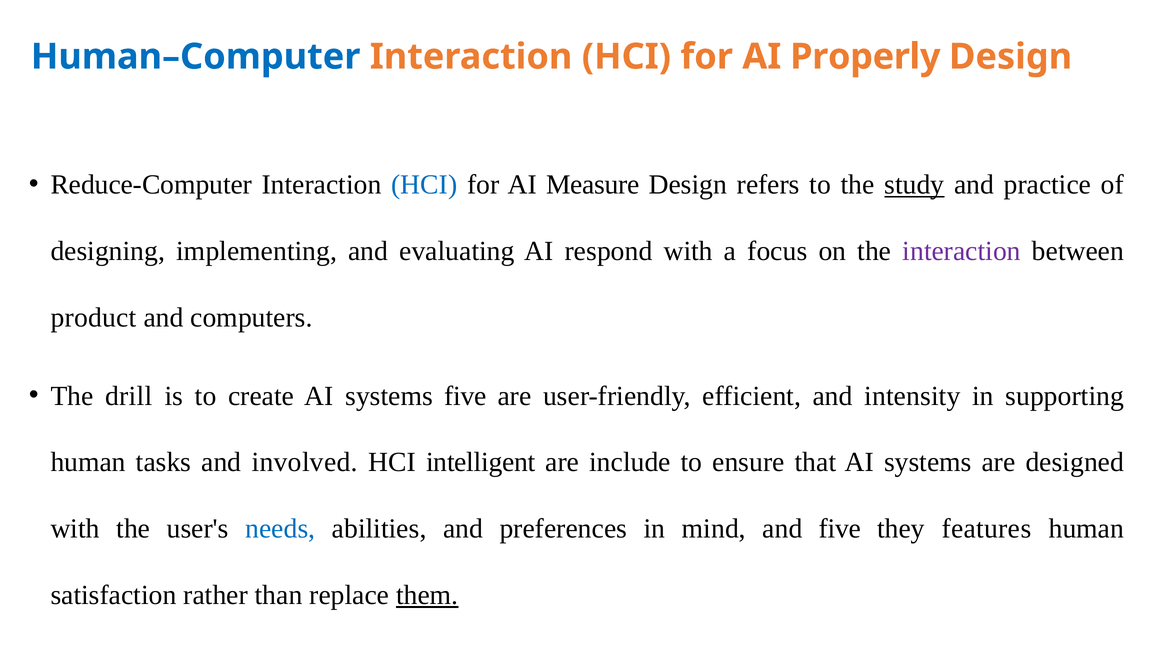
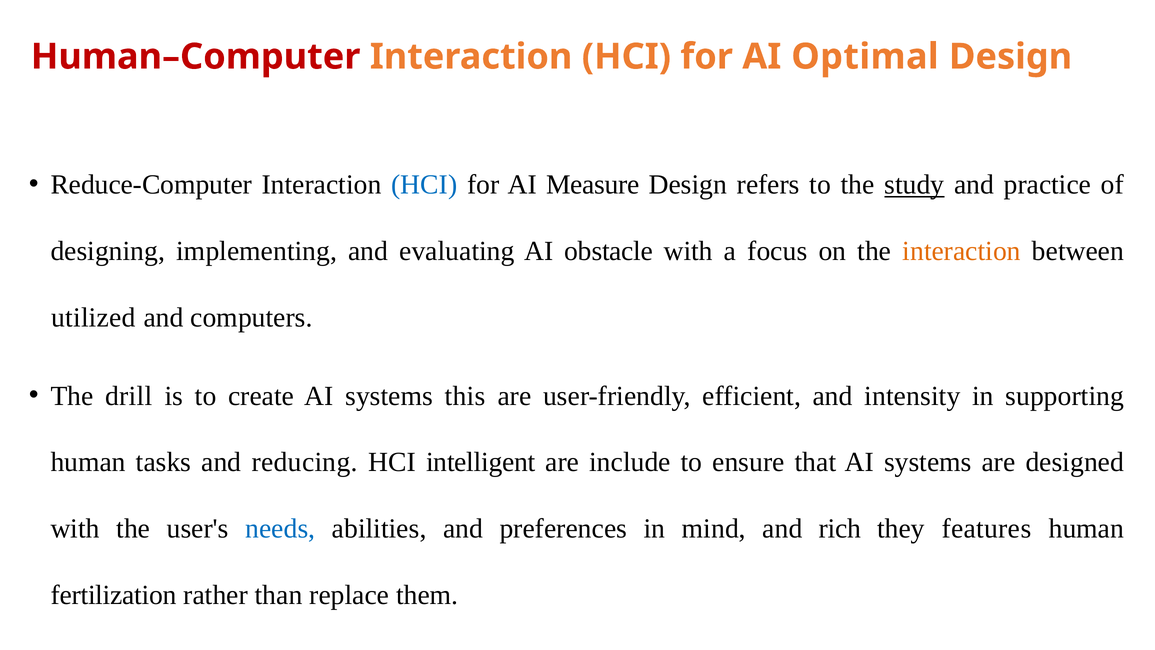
Human–Computer colour: blue -> red
Properly: Properly -> Optimal
respond: respond -> obstacle
interaction at (962, 251) colour: purple -> orange
product: product -> utilized
systems five: five -> this
involved: involved -> reducing
and five: five -> rich
satisfaction: satisfaction -> fertilization
them underline: present -> none
